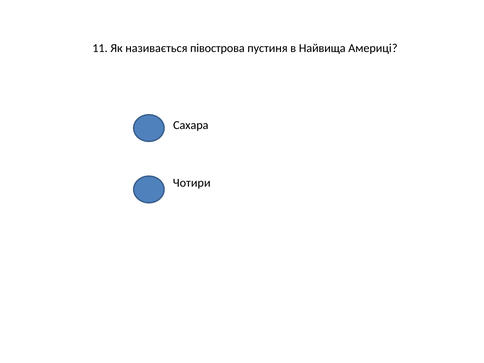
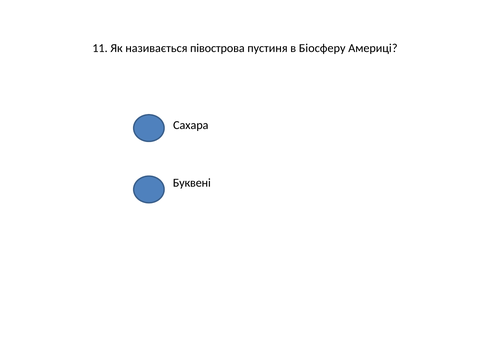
Найвища: Найвища -> Біосферу
Чотири: Чотири -> Буквені
